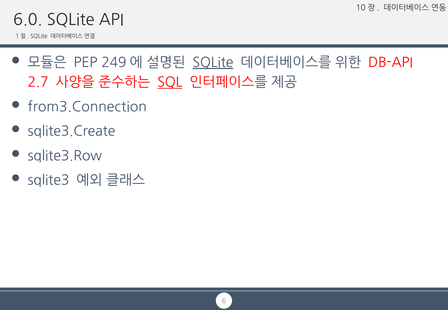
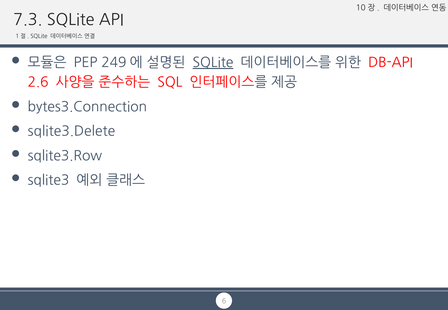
6.0: 6.0 -> 7.3
2.7: 2.7 -> 2.6
SQL underline: present -> none
from3.Connection: from3.Connection -> bytes3.Connection
sqlite3.Create: sqlite3.Create -> sqlite3.Delete
